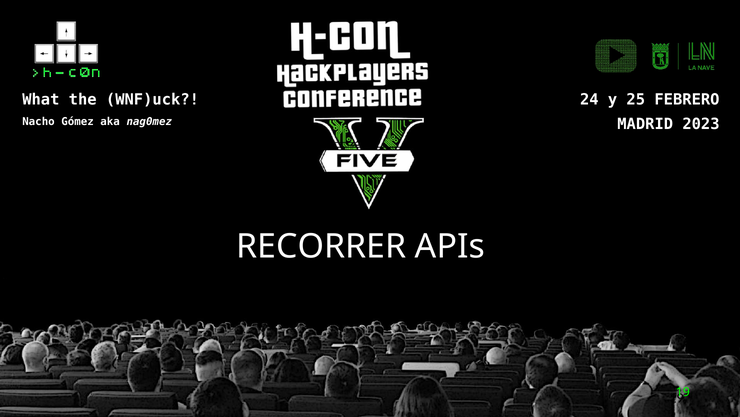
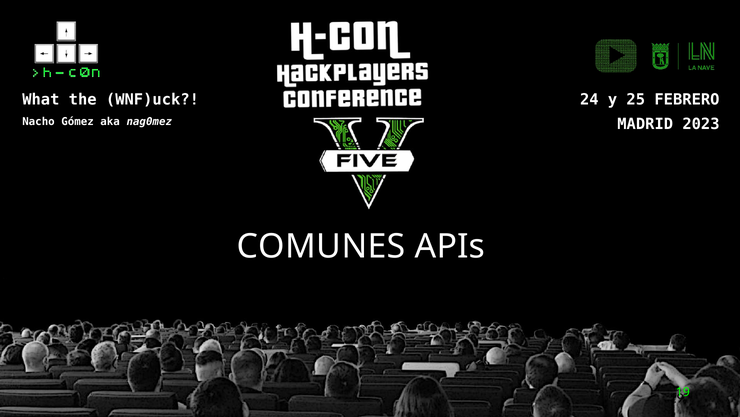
RECORRER: RECORRER -> COMUNES
